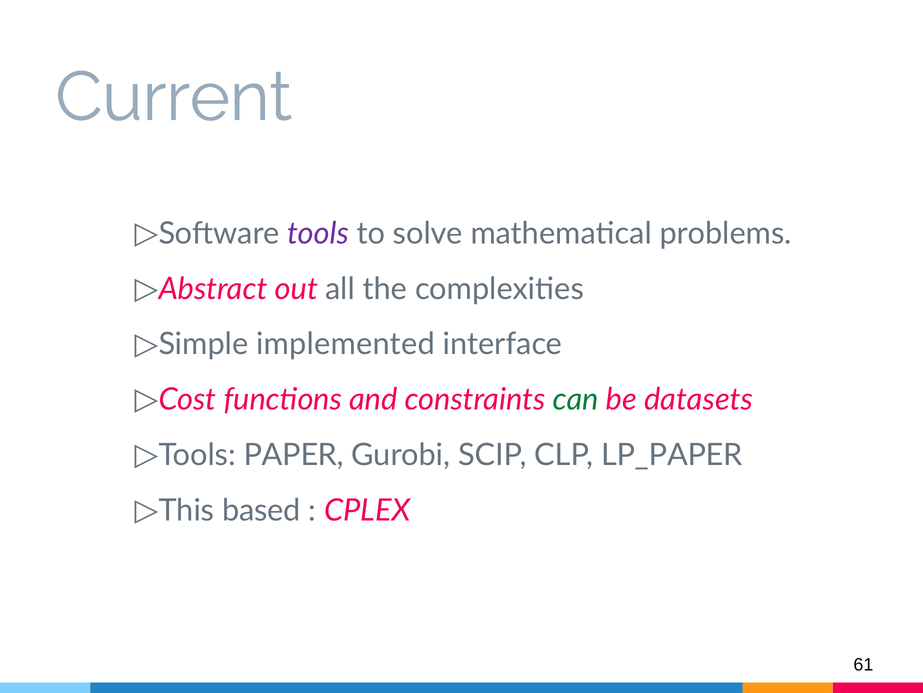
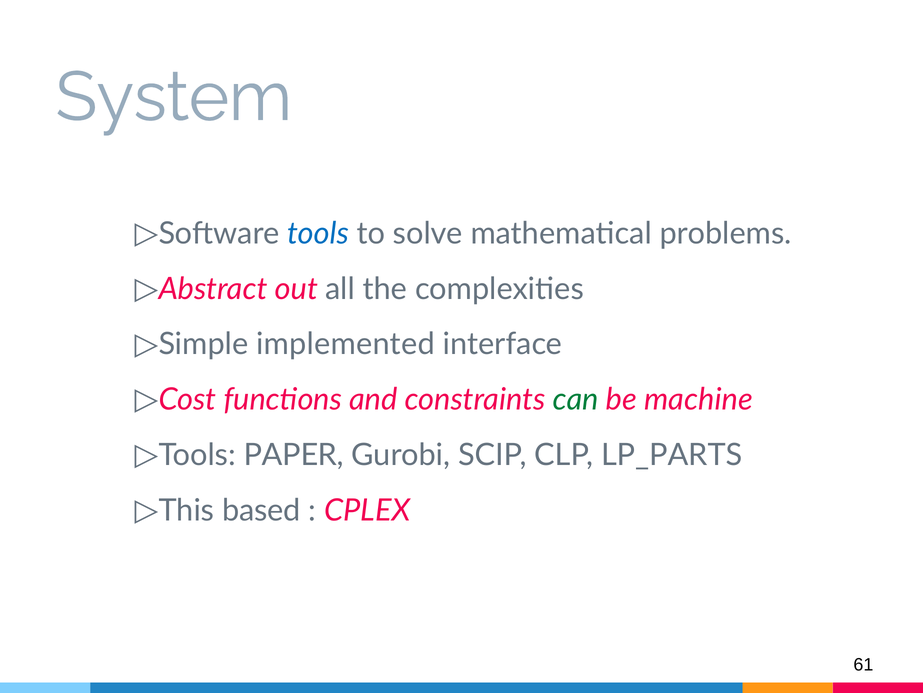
Current: Current -> System
tools colour: purple -> blue
datasets: datasets -> machine
LP_PAPER: LP_PAPER -> LP_PARTS
